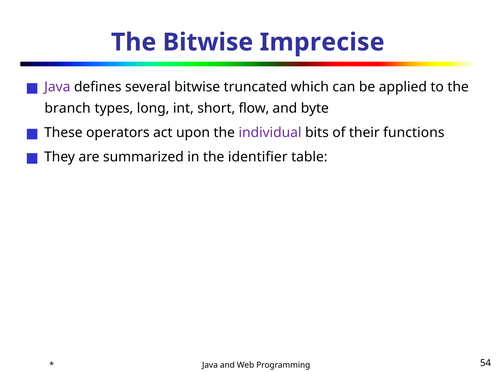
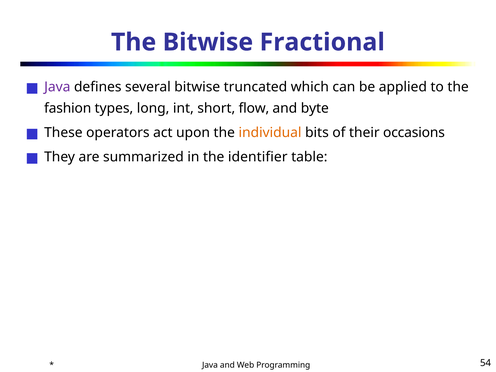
Imprecise: Imprecise -> Fractional
branch: branch -> fashion
individual colour: purple -> orange
functions: functions -> occasions
